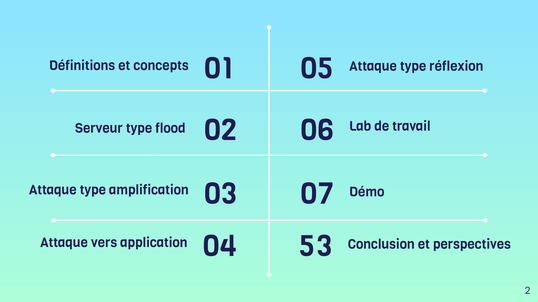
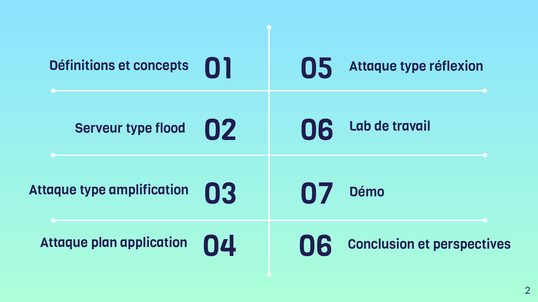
vers: vers -> plan
04 53: 53 -> 06
